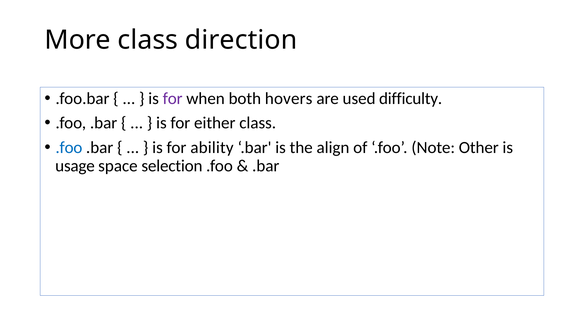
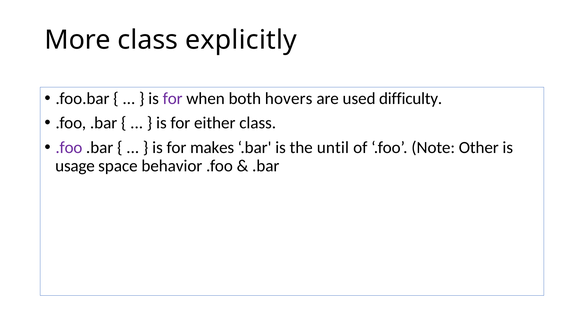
direction: direction -> explicitly
.foo at (69, 148) colour: blue -> purple
ability: ability -> makes
align: align -> until
selection: selection -> behavior
